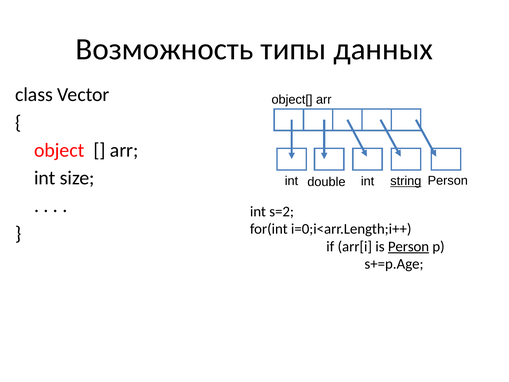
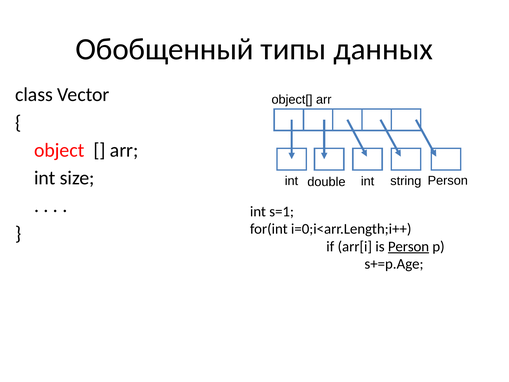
Возможность: Возможность -> Обобщенный
string underline: present -> none
s=2: s=2 -> s=1
